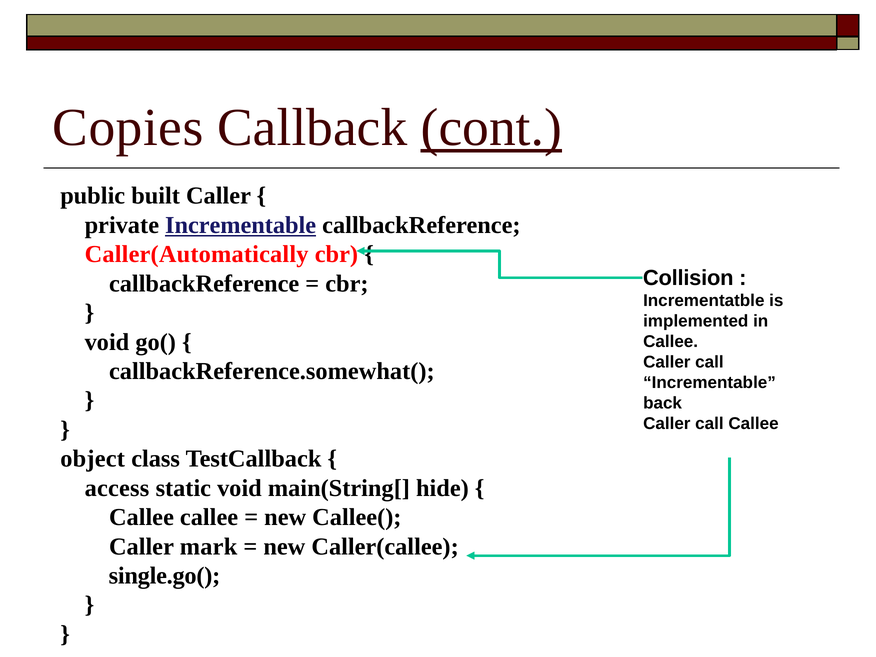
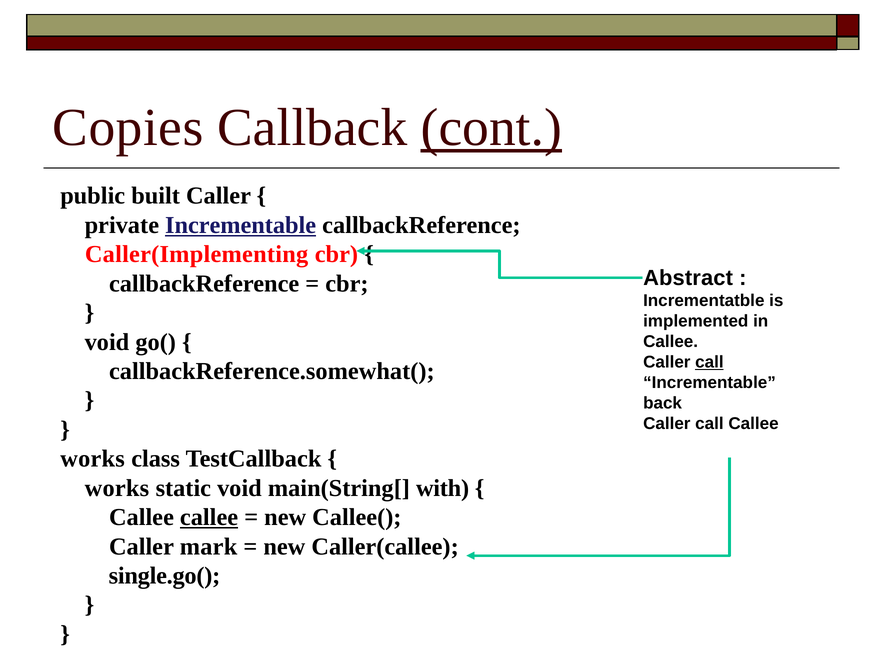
Caller(Automatically: Caller(Automatically -> Caller(Implementing
Collision: Collision -> Abstract
call at (709, 362) underline: none -> present
object at (93, 459): object -> works
access at (117, 488): access -> works
hide: hide -> with
callee at (209, 517) underline: none -> present
